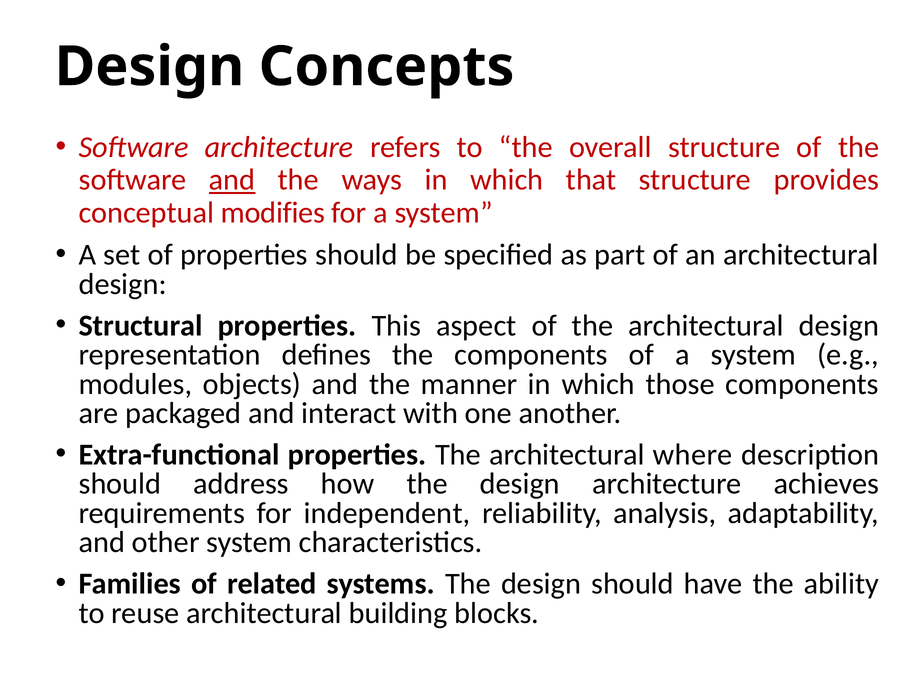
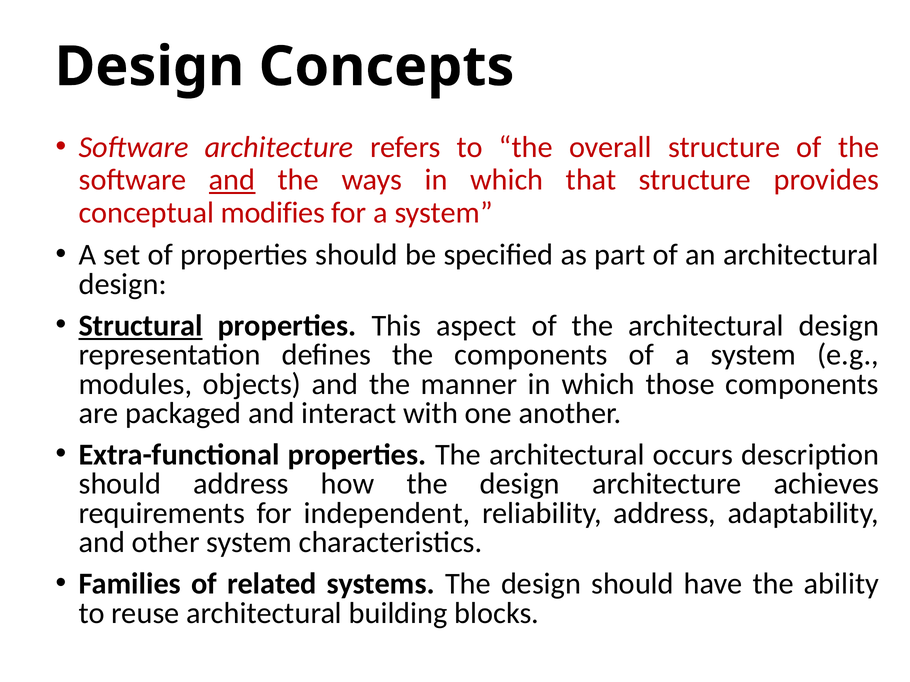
Structural underline: none -> present
where: where -> occurs
reliability analysis: analysis -> address
